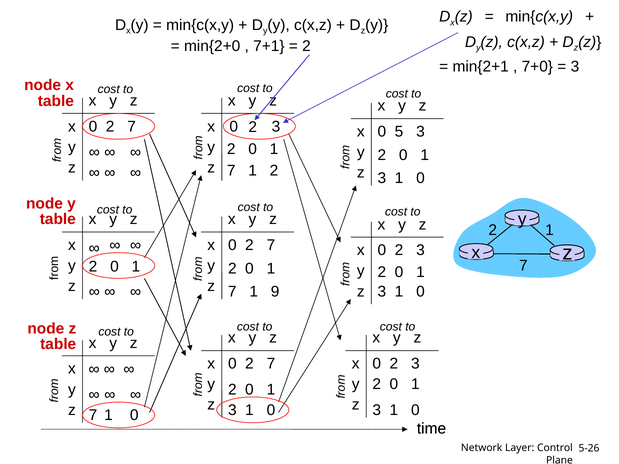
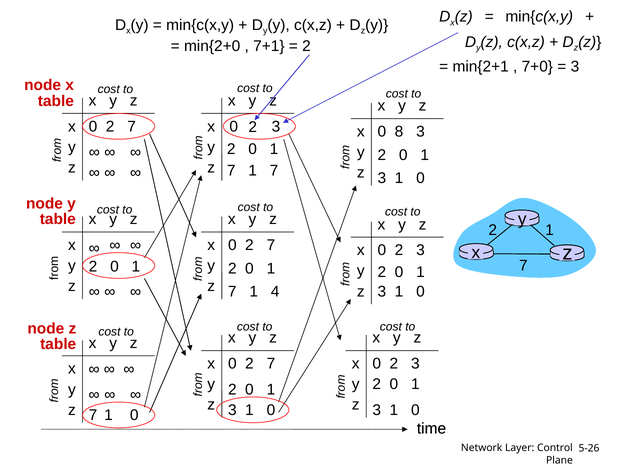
5: 5 -> 8
7 1 2: 2 -> 7
9: 9 -> 4
